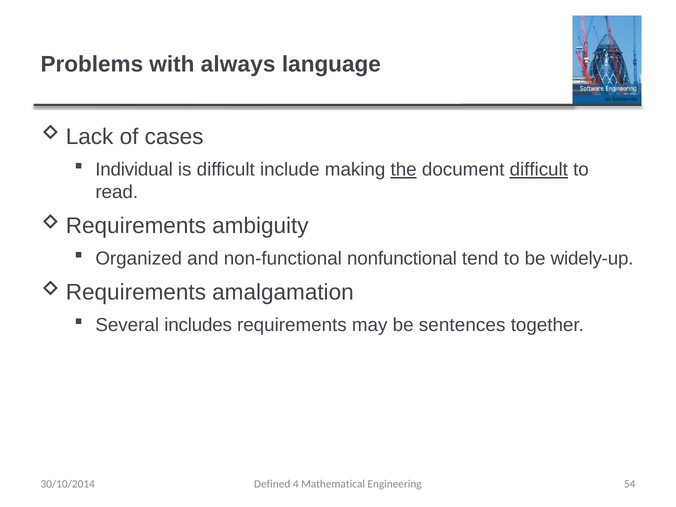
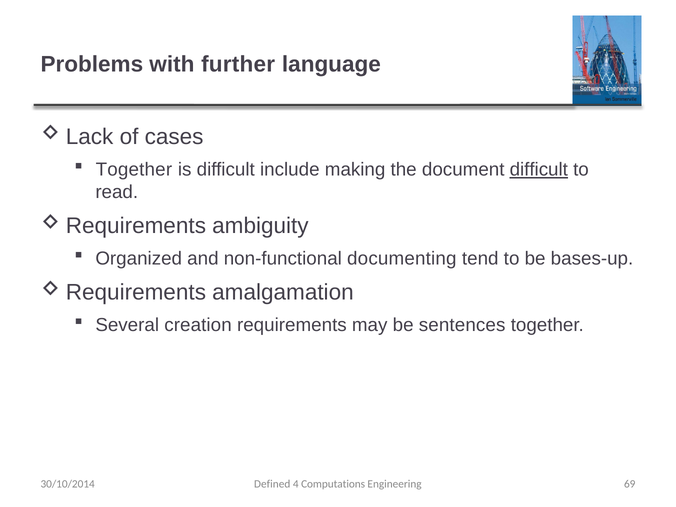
always: always -> further
Individual at (134, 170): Individual -> Together
the underline: present -> none
nonfunctional: nonfunctional -> documenting
widely-up: widely-up -> bases-up
includes: includes -> creation
Mathematical: Mathematical -> Computations
54: 54 -> 69
